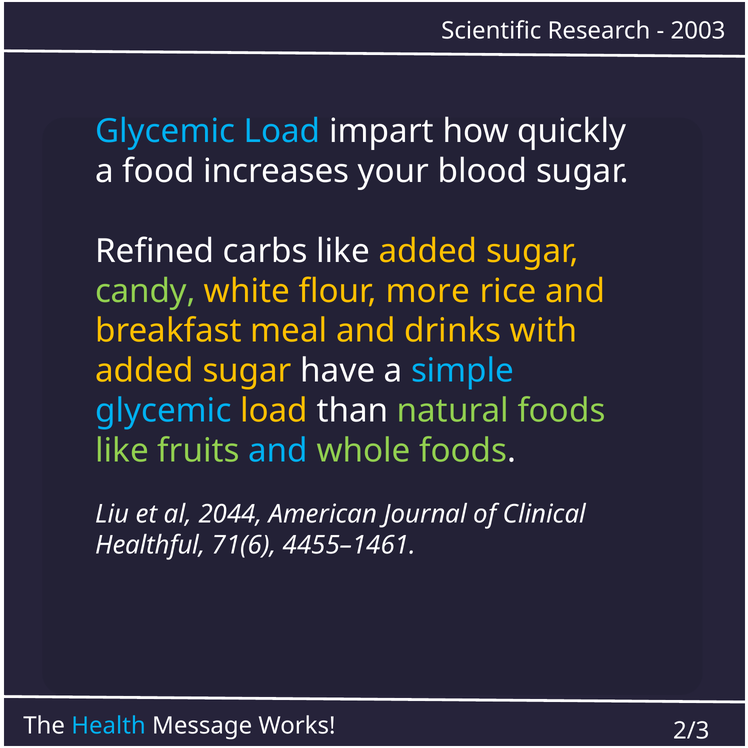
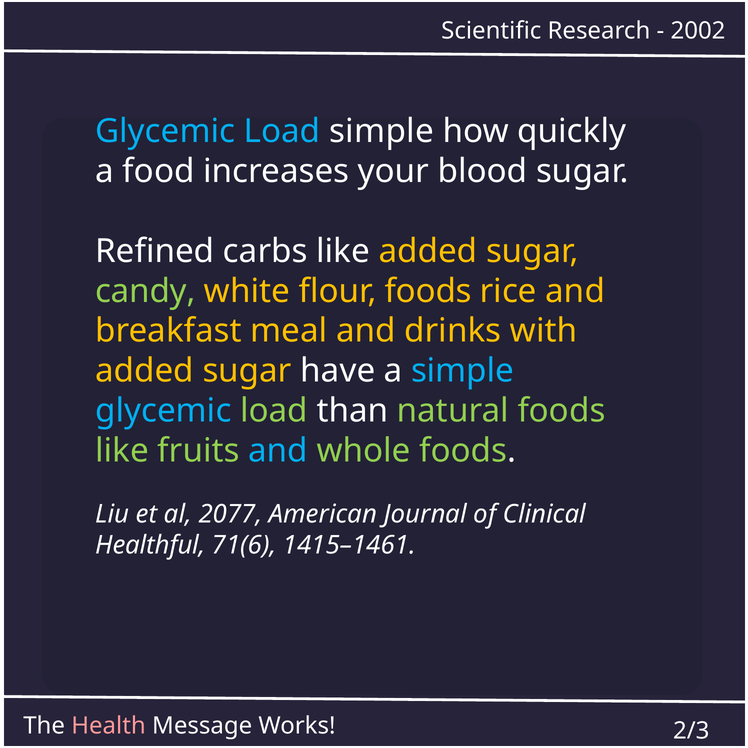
2003: 2003 -> 2002
Load impart: impart -> simple
flour more: more -> foods
load at (274, 411) colour: yellow -> light green
2044: 2044 -> 2077
4455–1461: 4455–1461 -> 1415–1461
Health colour: light blue -> pink
